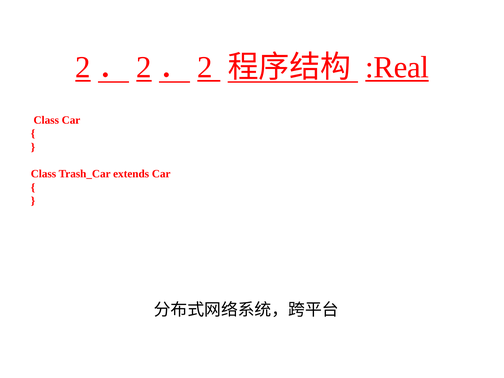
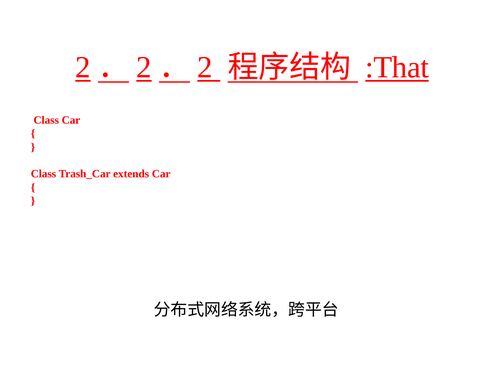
:Real: :Real -> :That
